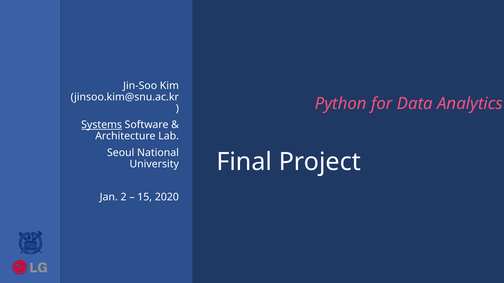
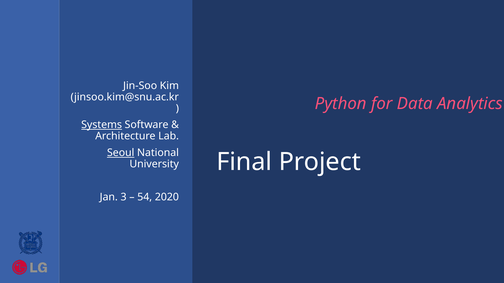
Seoul underline: none -> present
2: 2 -> 3
15: 15 -> 54
